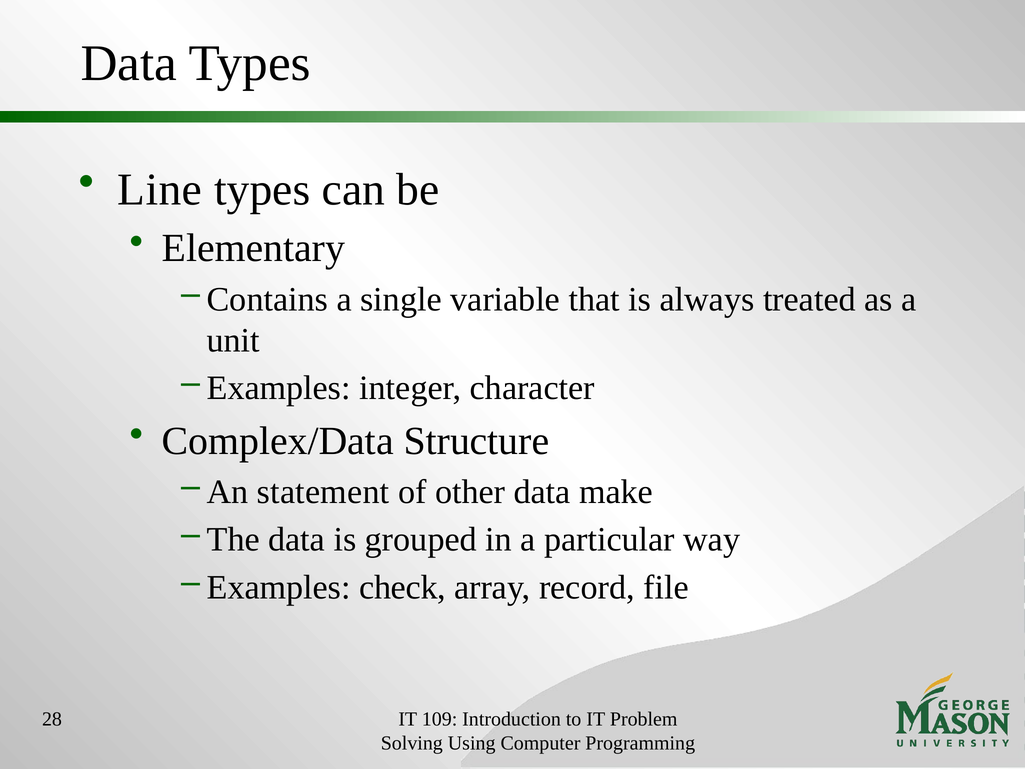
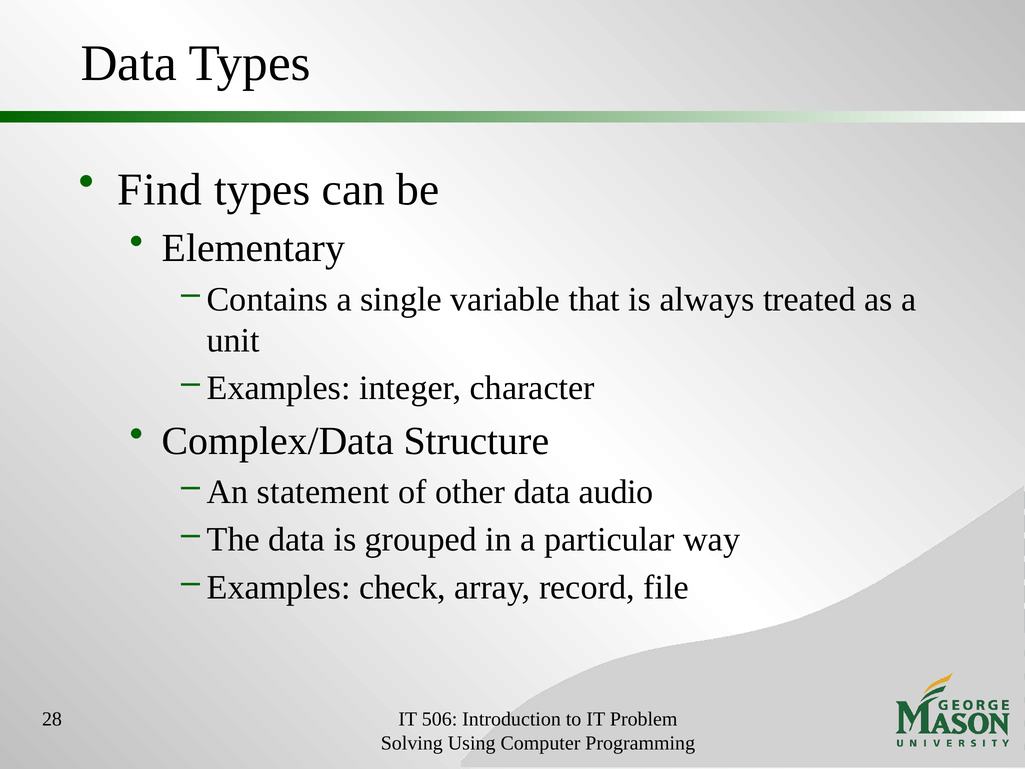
Line: Line -> Find
make: make -> audio
109: 109 -> 506
